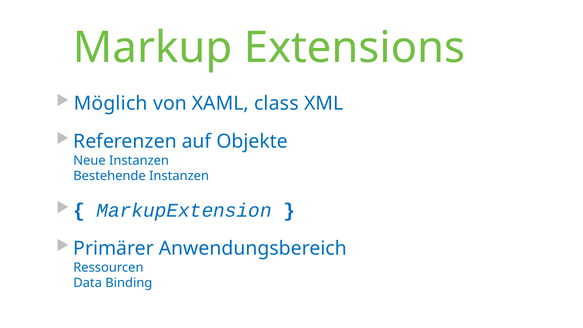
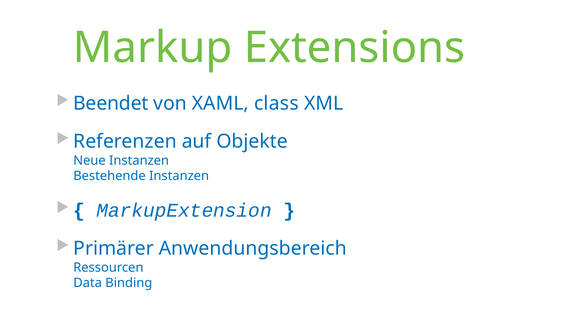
Möglich: Möglich -> Beendet
